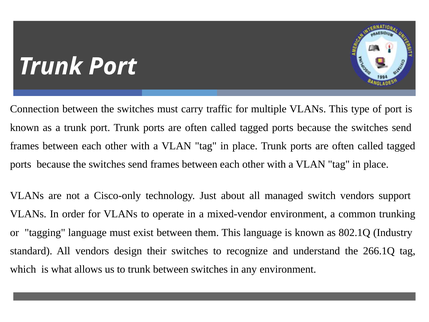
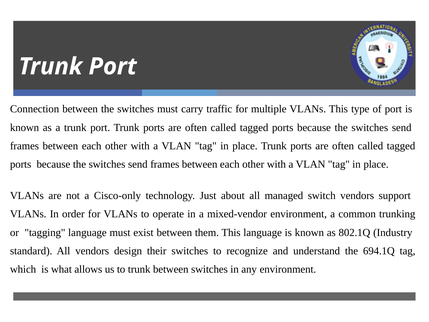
266.1Q: 266.1Q -> 694.1Q
